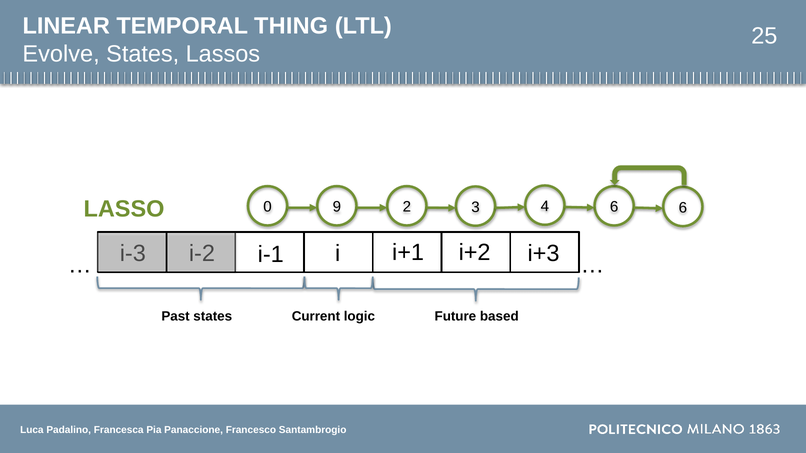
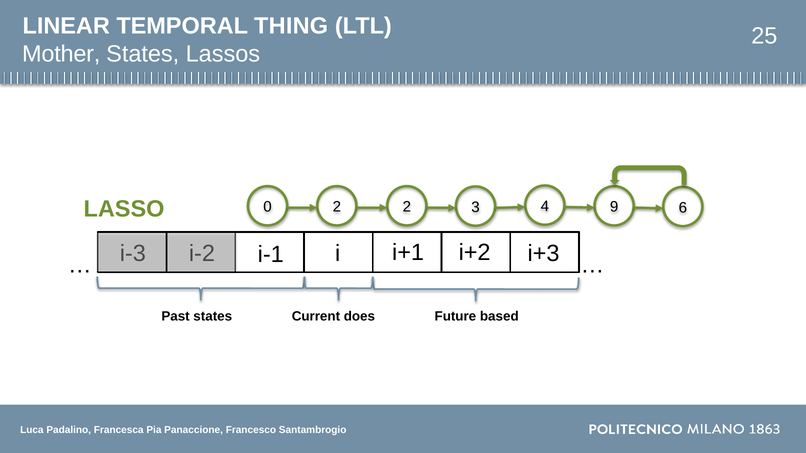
Evolve: Evolve -> Mother
0 9: 9 -> 2
4 6: 6 -> 9
logic: logic -> does
